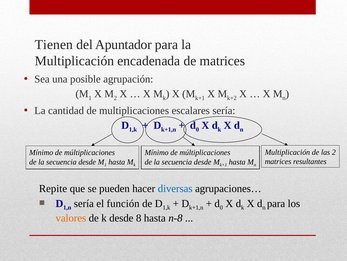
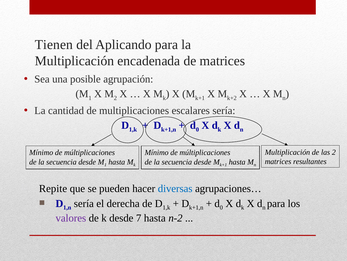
Apuntador: Apuntador -> Aplicando
función: función -> derecha
valores colour: orange -> purple
8: 8 -> 7
n-8: n-8 -> n-2
